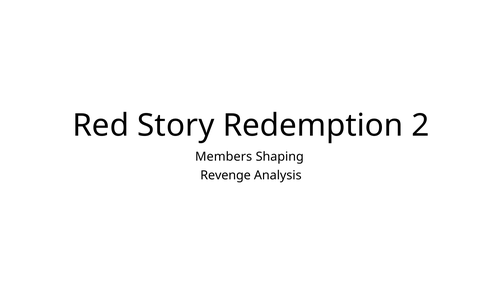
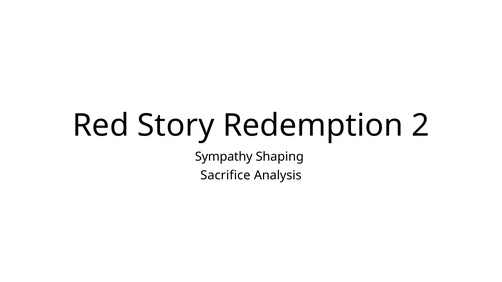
Members: Members -> Sympathy
Revenge: Revenge -> Sacrifice
